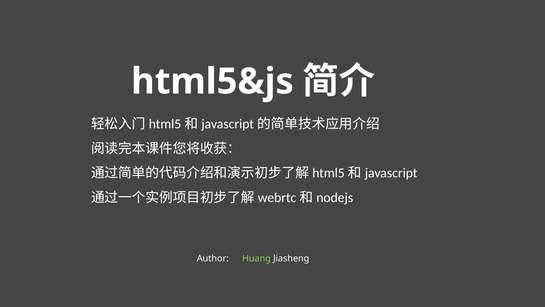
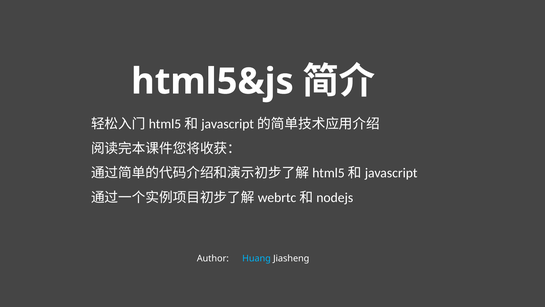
Huang colour: light green -> light blue
